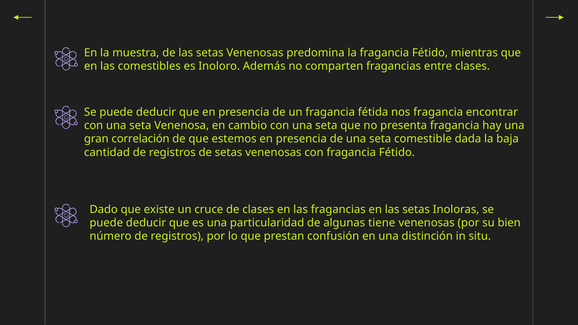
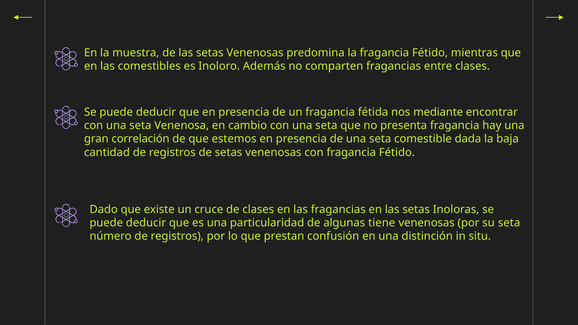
nos fragancia: fragancia -> mediante
su bien: bien -> seta
